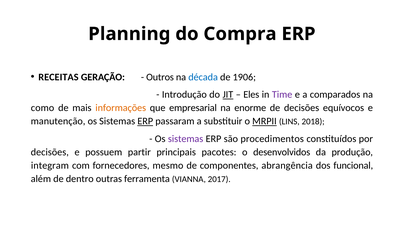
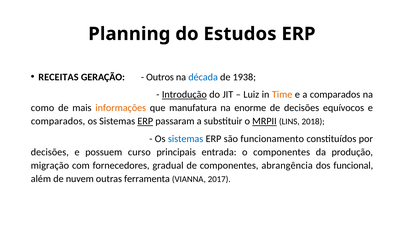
Compra: Compra -> Estudos
1906: 1906 -> 1938
Introdução underline: none -> present
JIT underline: present -> none
Eles: Eles -> Luiz
Time colour: purple -> orange
empresarial: empresarial -> manufatura
manutenção at (58, 121): manutenção -> comparados
sistemas at (186, 139) colour: purple -> blue
procedimentos: procedimentos -> funcionamento
partir: partir -> curso
pacotes: pacotes -> entrada
o desenvolvidos: desenvolvidos -> componentes
integram: integram -> migração
mesmo: mesmo -> gradual
dentro: dentro -> nuvem
